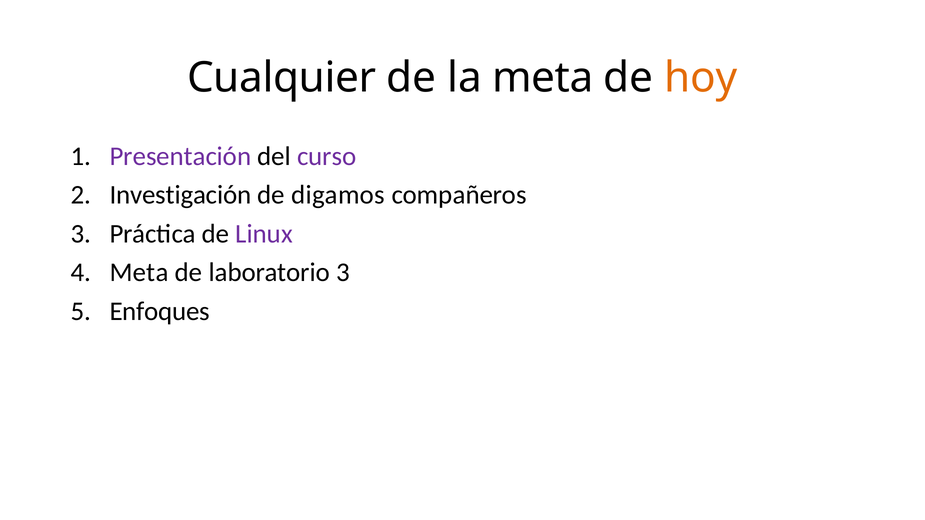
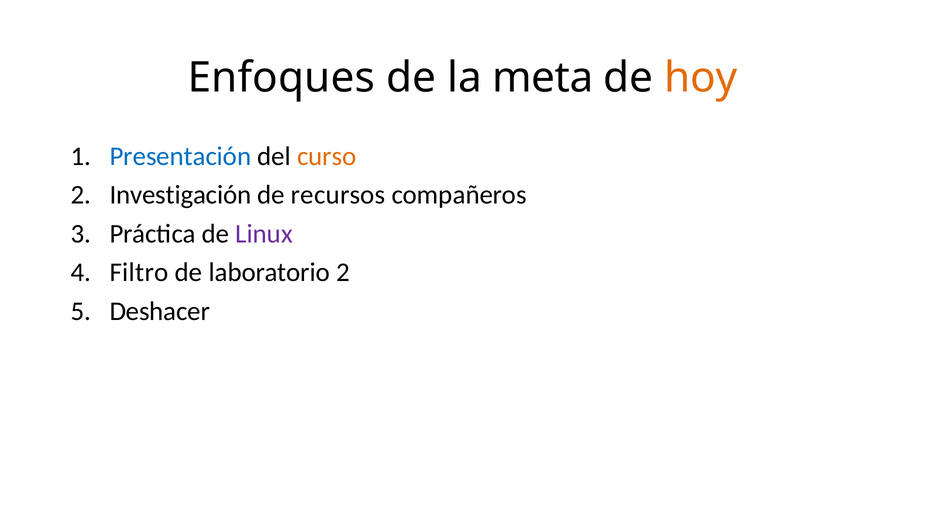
Cualquier: Cualquier -> Enfoques
Presentación colour: purple -> blue
curso colour: purple -> orange
digamos: digamos -> recursos
Meta at (139, 273): Meta -> Filtro
laboratorio 3: 3 -> 2
Enfoques: Enfoques -> Deshacer
